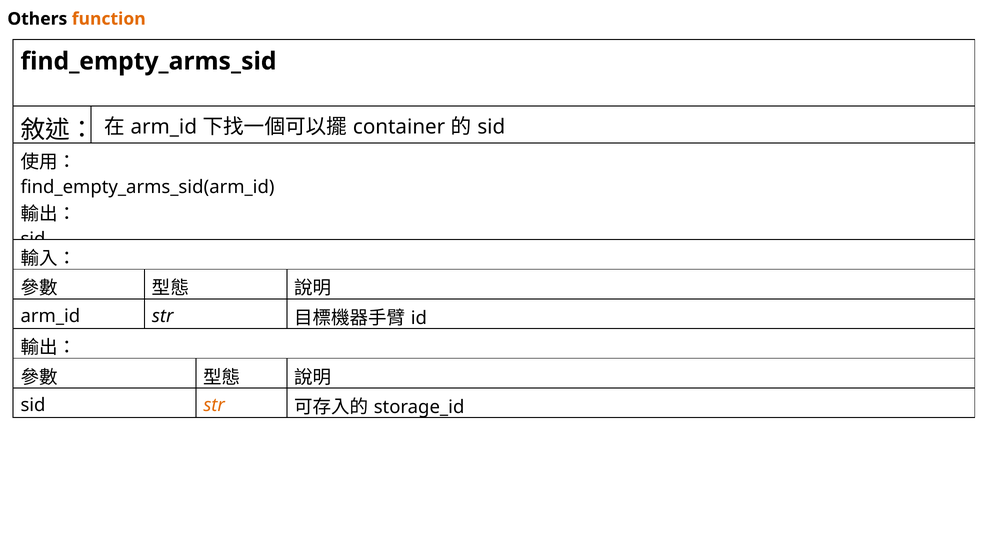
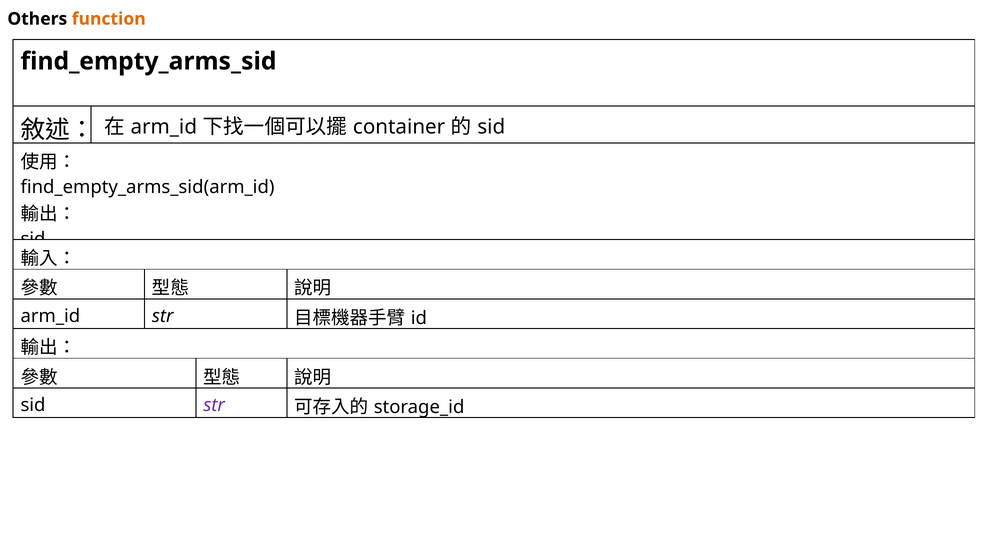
str at (214, 405) colour: orange -> purple
